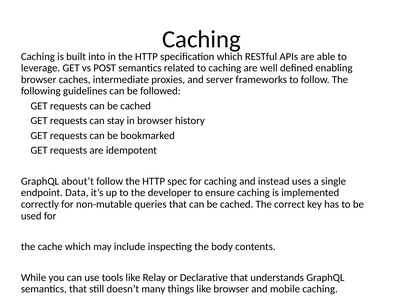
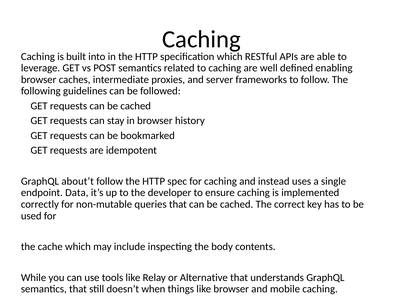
Declarative: Declarative -> Alternative
many: many -> when
